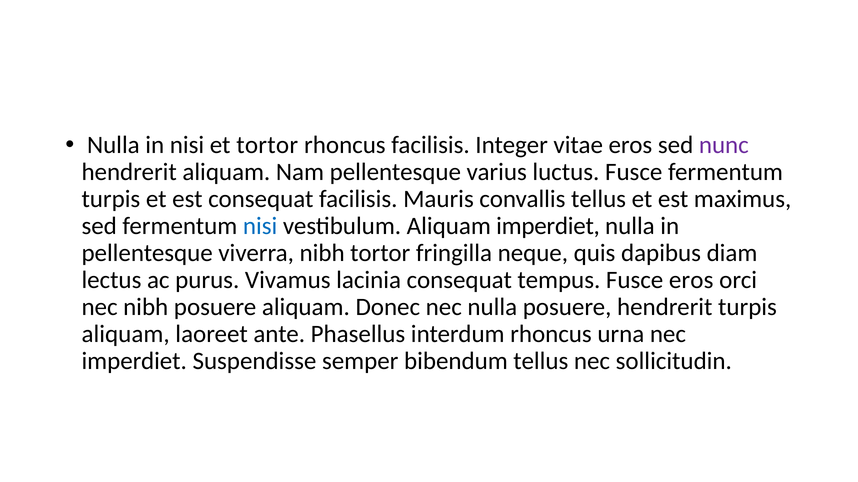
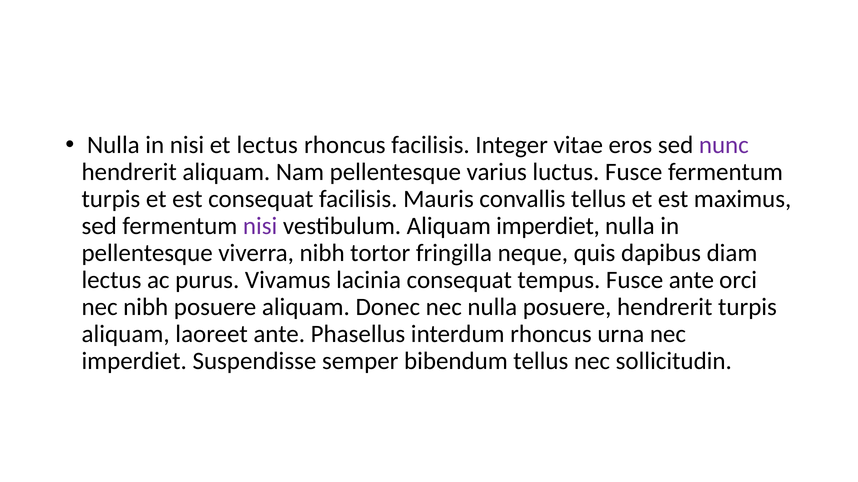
et tortor: tortor -> lectus
nisi at (260, 226) colour: blue -> purple
Fusce eros: eros -> ante
